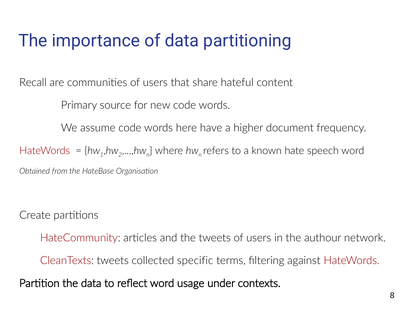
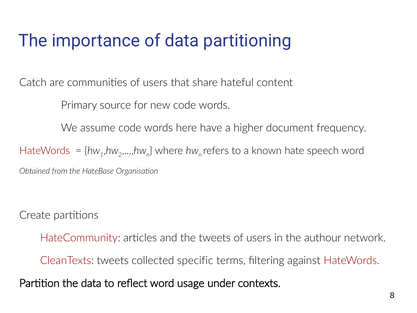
Recall: Recall -> Catch
